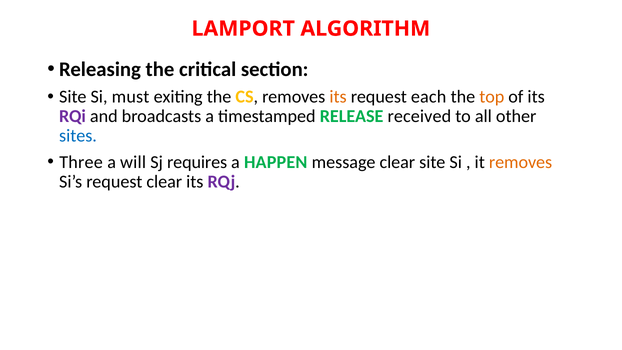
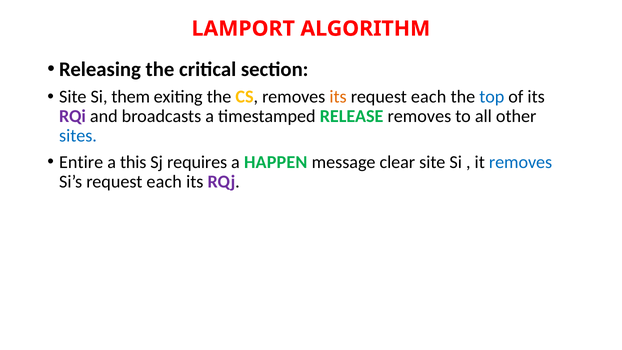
must: must -> them
top colour: orange -> blue
RELEASE received: received -> removes
Three: Three -> Entire
will: will -> this
removes at (521, 162) colour: orange -> blue
Si’s request clear: clear -> each
